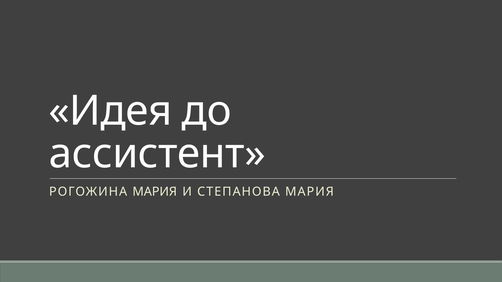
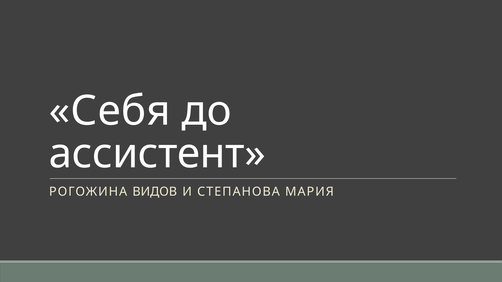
Идея: Идея -> Себя
РОГОЖИНА МАРИЯ: МАРИЯ -> ВИДОВ
